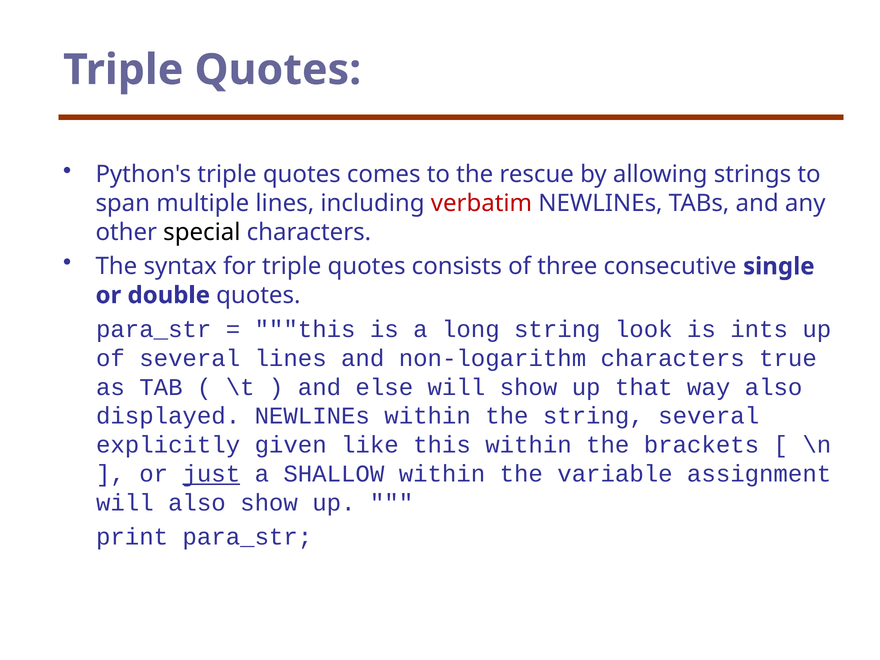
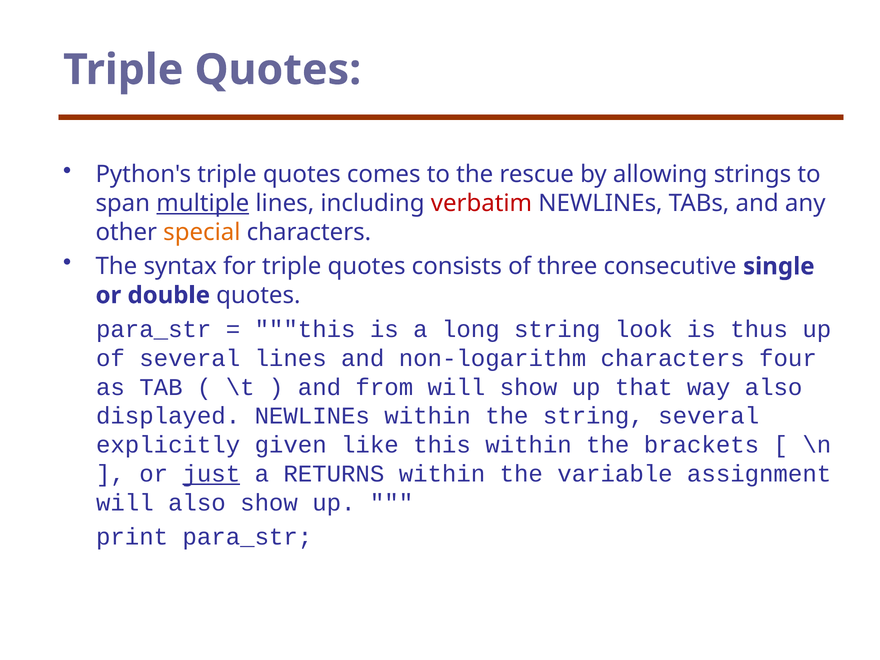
multiple underline: none -> present
special colour: black -> orange
ints: ints -> thus
true: true -> four
else: else -> from
SHALLOW: SHALLOW -> RETURNS
